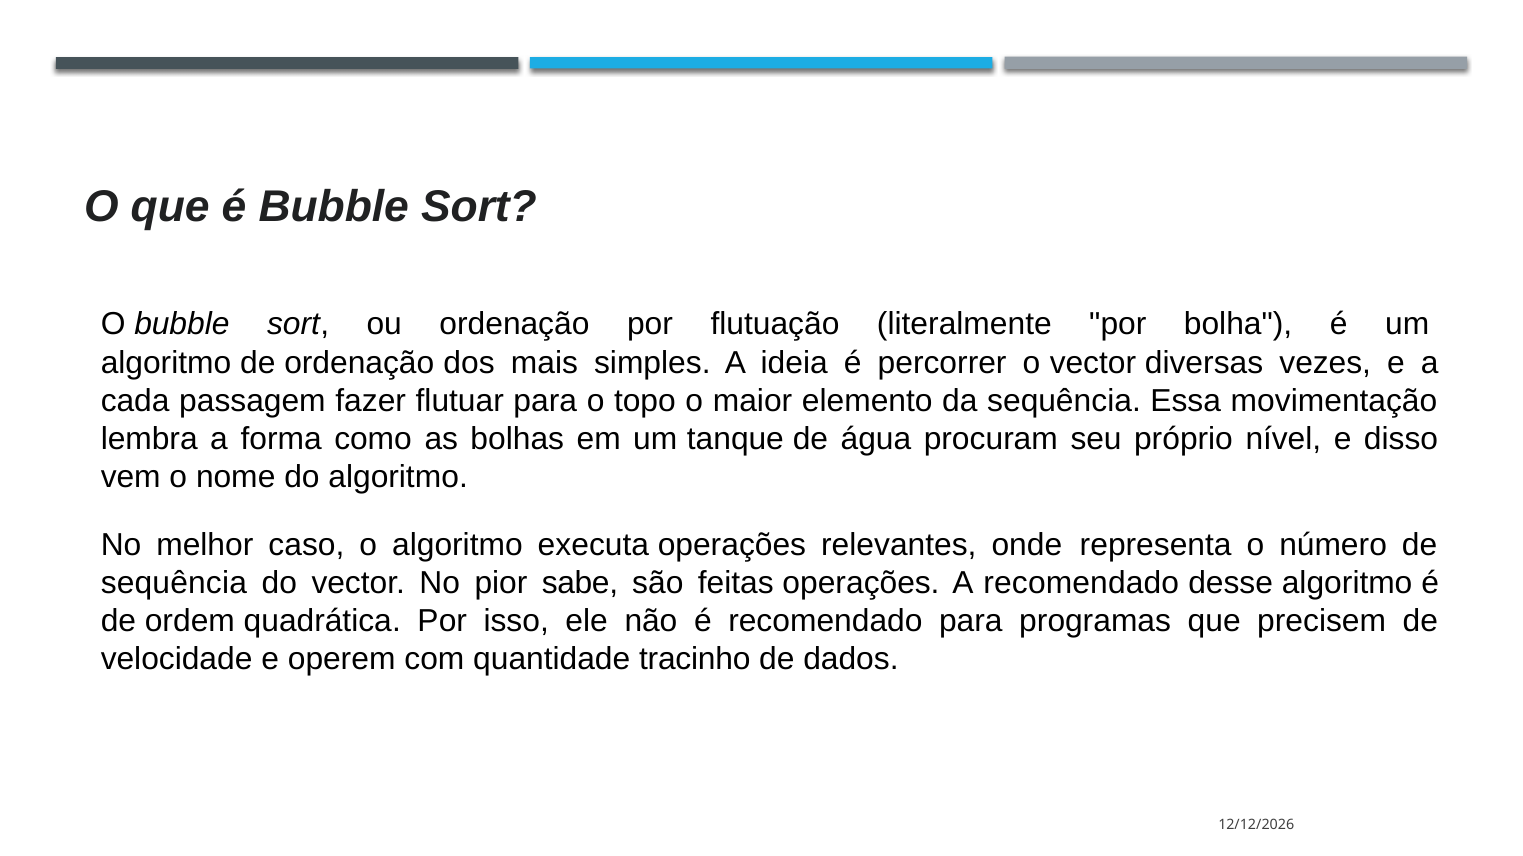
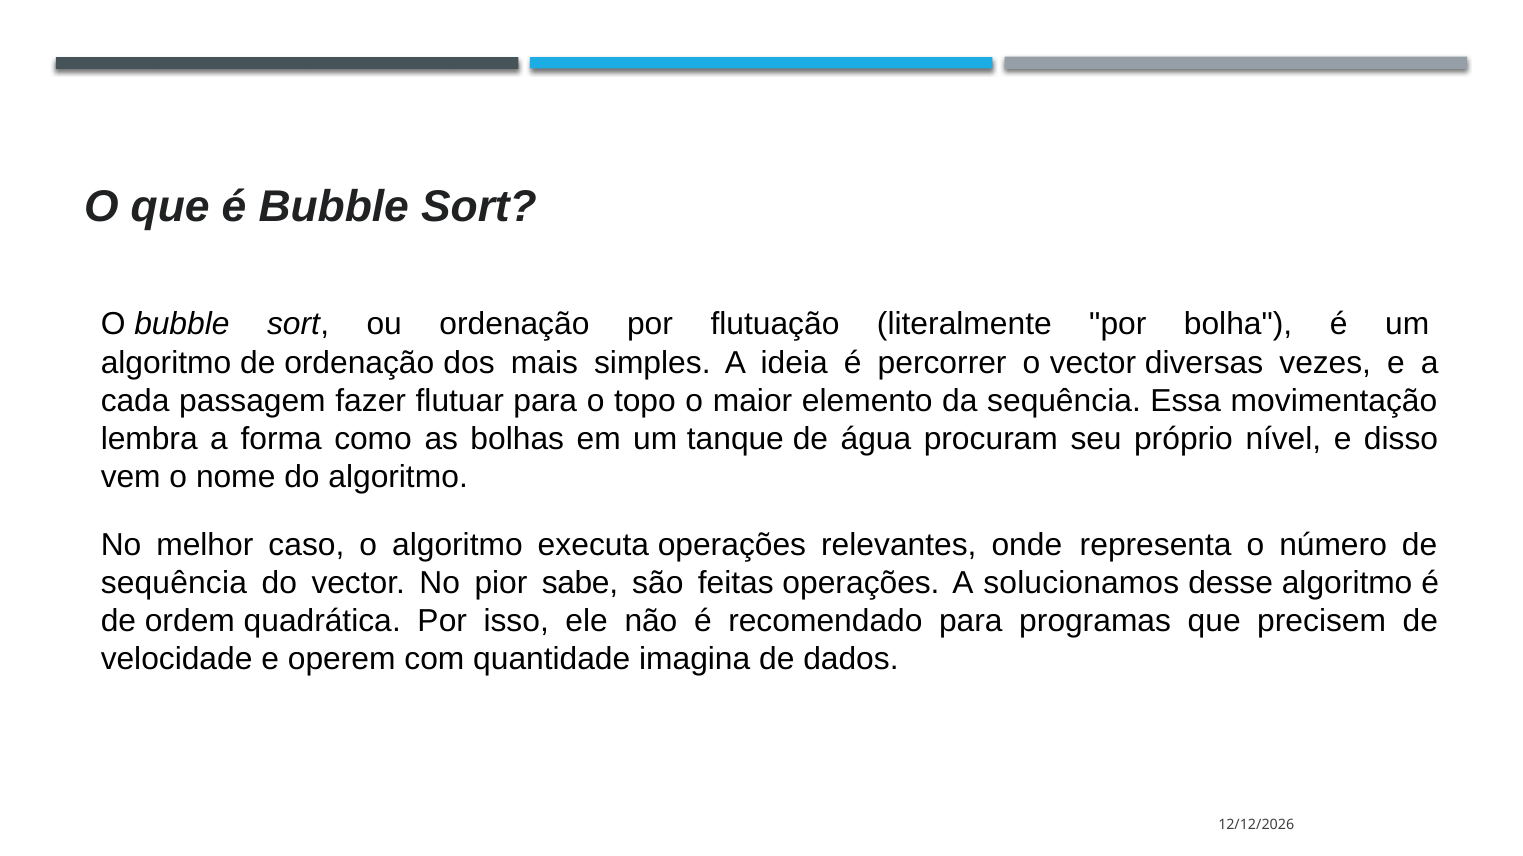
A recomendado: recomendado -> solucionamos
tracinho: tracinho -> imagina
